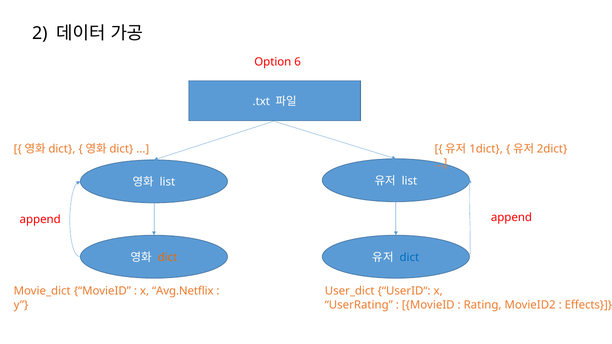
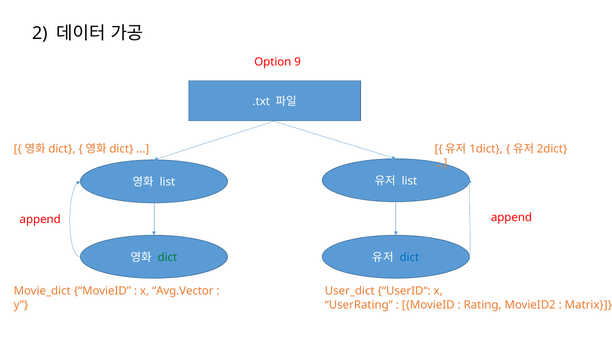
6: 6 -> 9
dict at (167, 258) colour: orange -> green
Avg.Netflix: Avg.Netflix -> Avg.Vector
Effects: Effects -> Matrix
